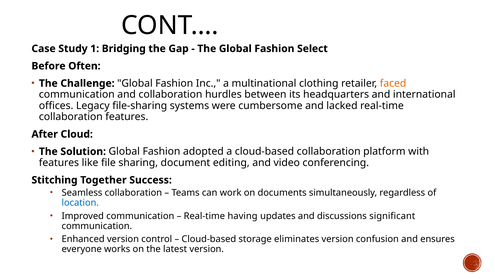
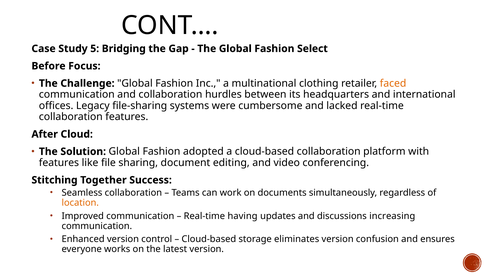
1: 1 -> 5
Often: Often -> Focus
location colour: blue -> orange
significant: significant -> increasing
